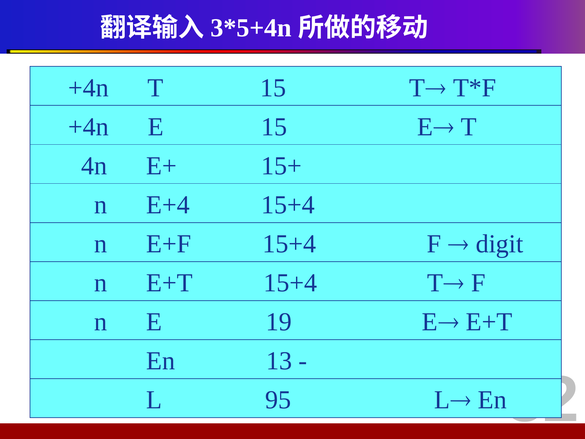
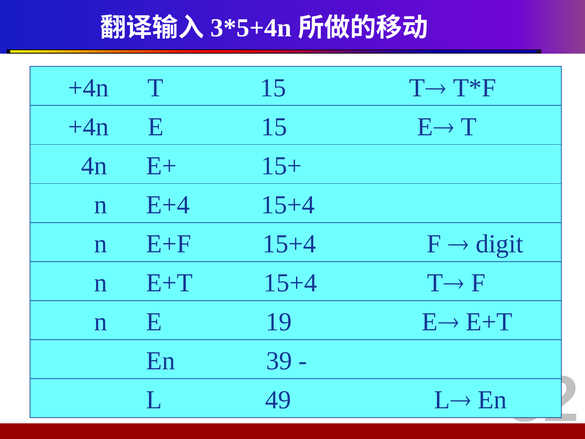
13: 13 -> 39
95: 95 -> 49
